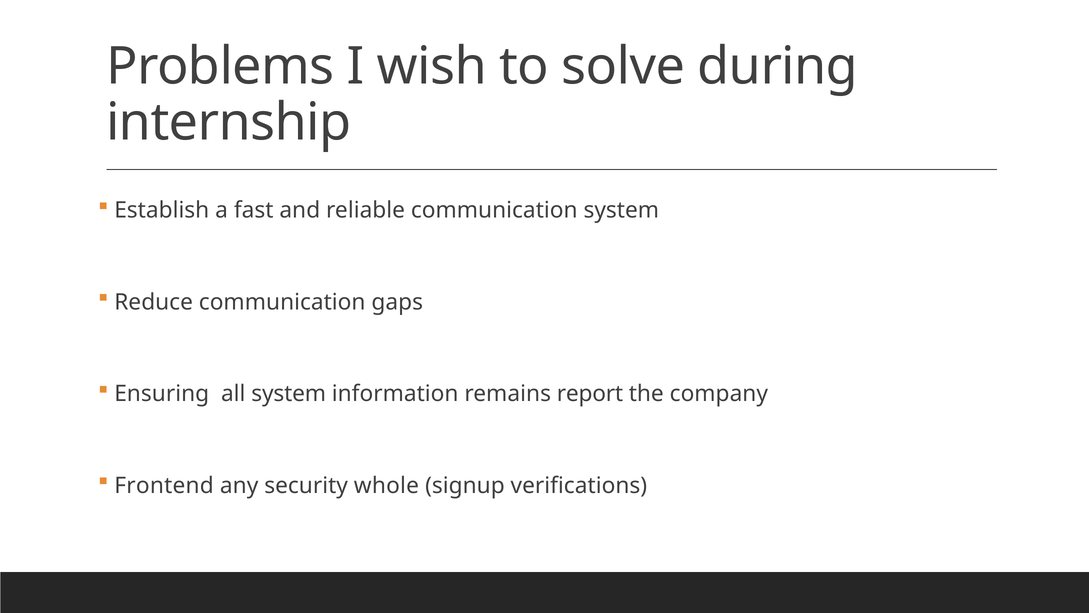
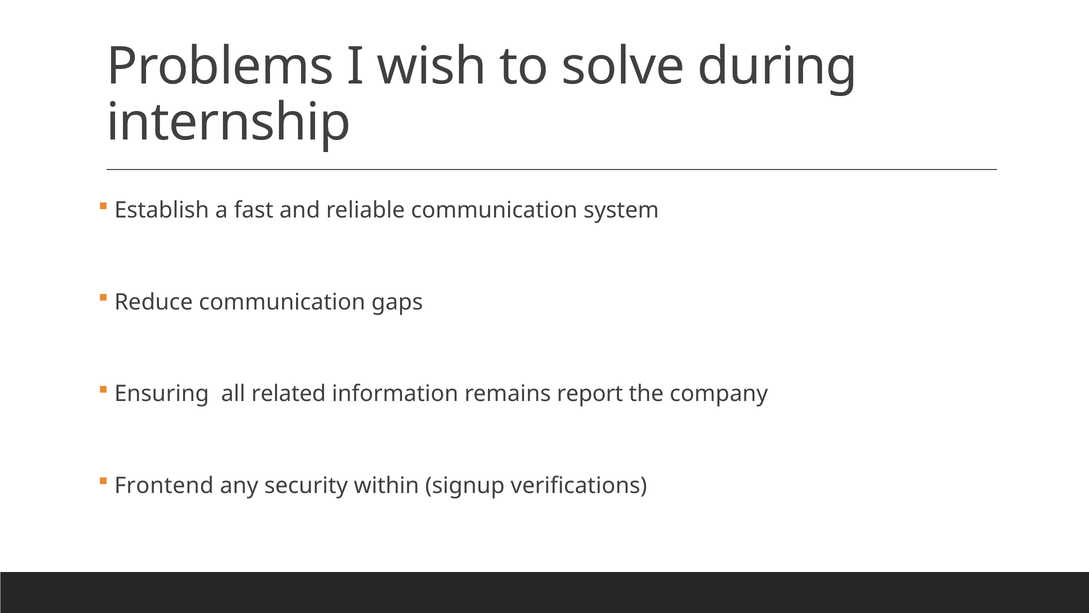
all system: system -> related
whole: whole -> within
